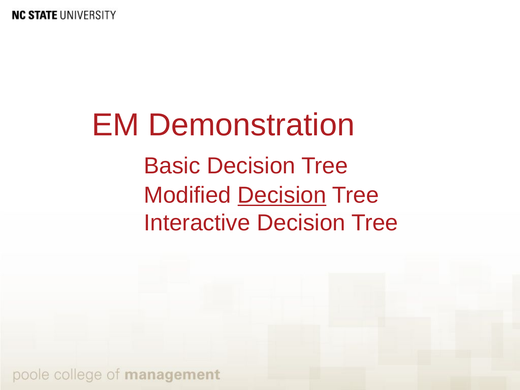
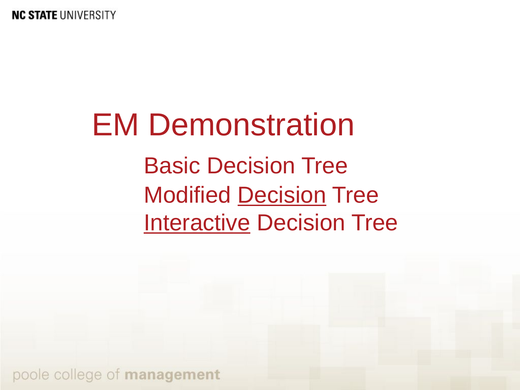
Interactive underline: none -> present
